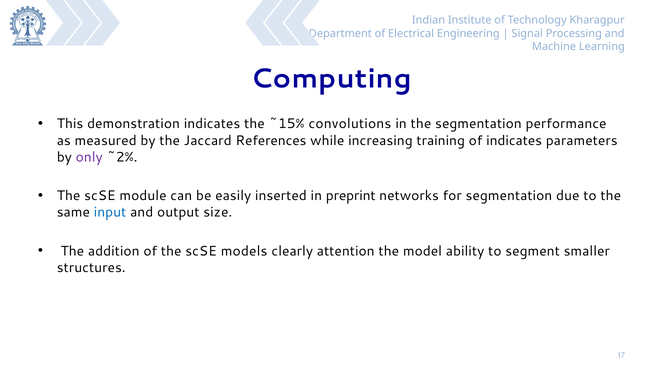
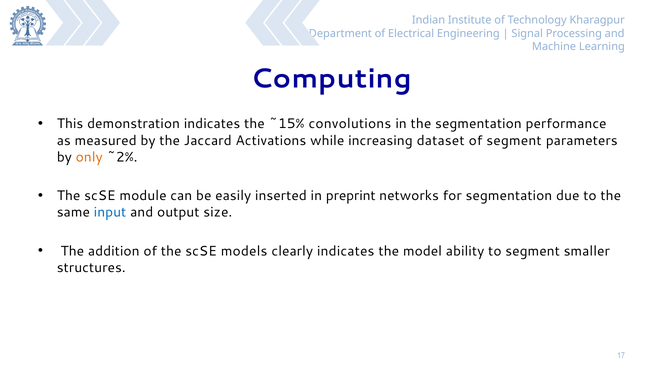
References: References -> Activations
training: training -> dataset
of indicates: indicates -> segment
only colour: purple -> orange
clearly attention: attention -> indicates
